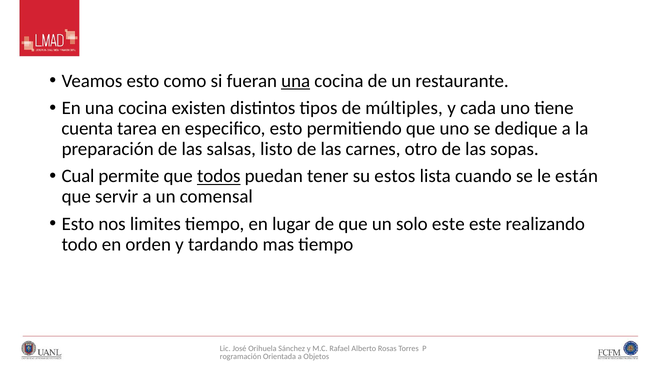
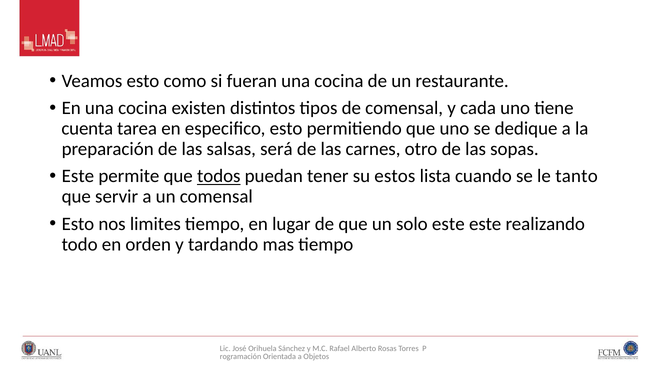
una at (296, 81) underline: present -> none
de múltiples: múltiples -> comensal
listo: listo -> será
Cual at (78, 176): Cual -> Este
están: están -> tanto
